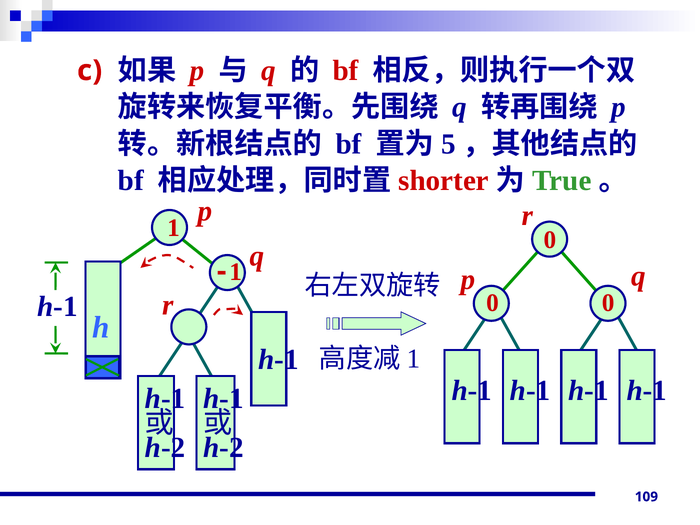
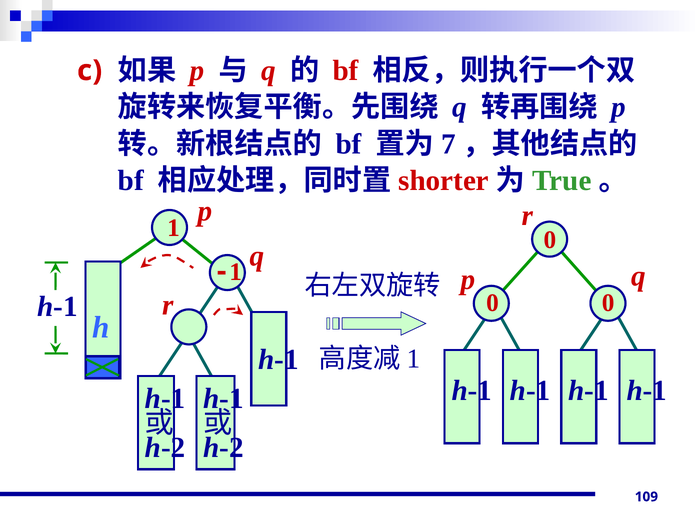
5: 5 -> 7
